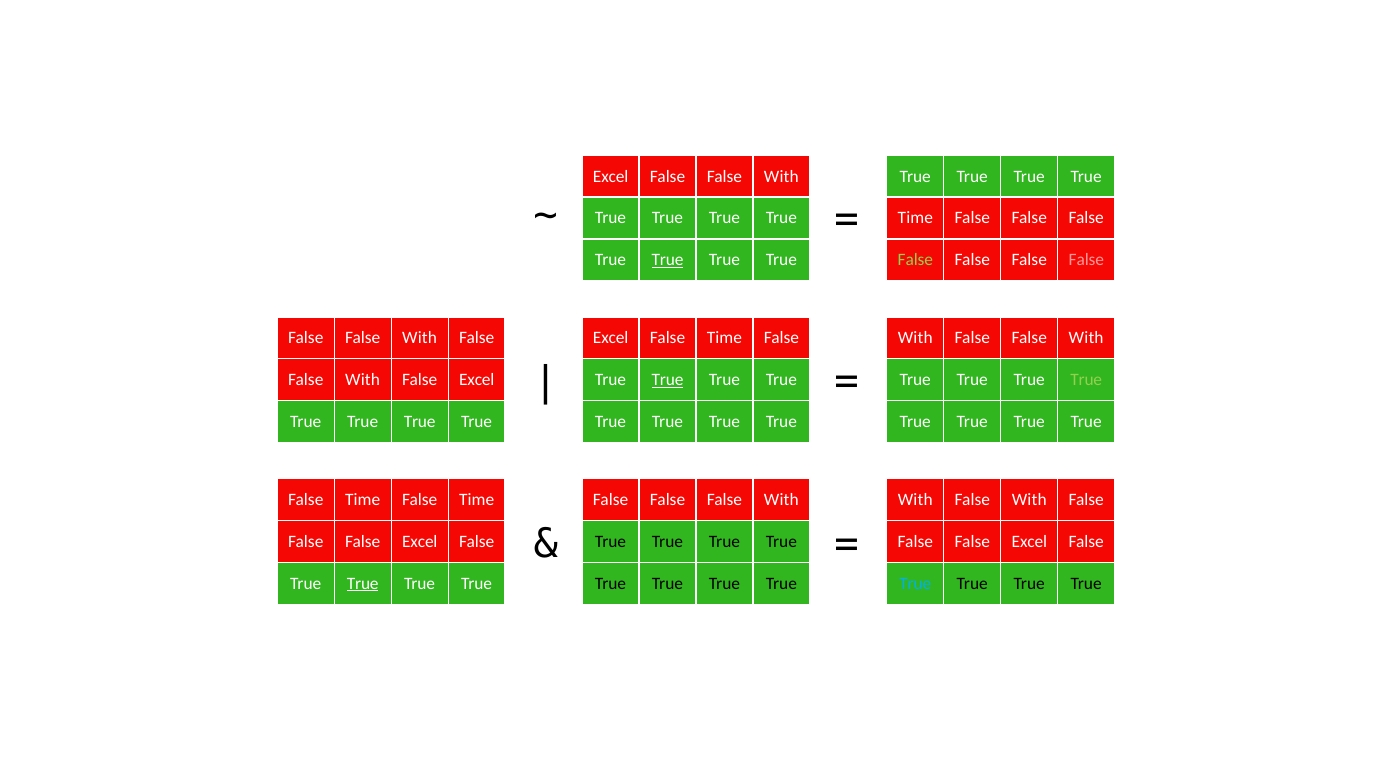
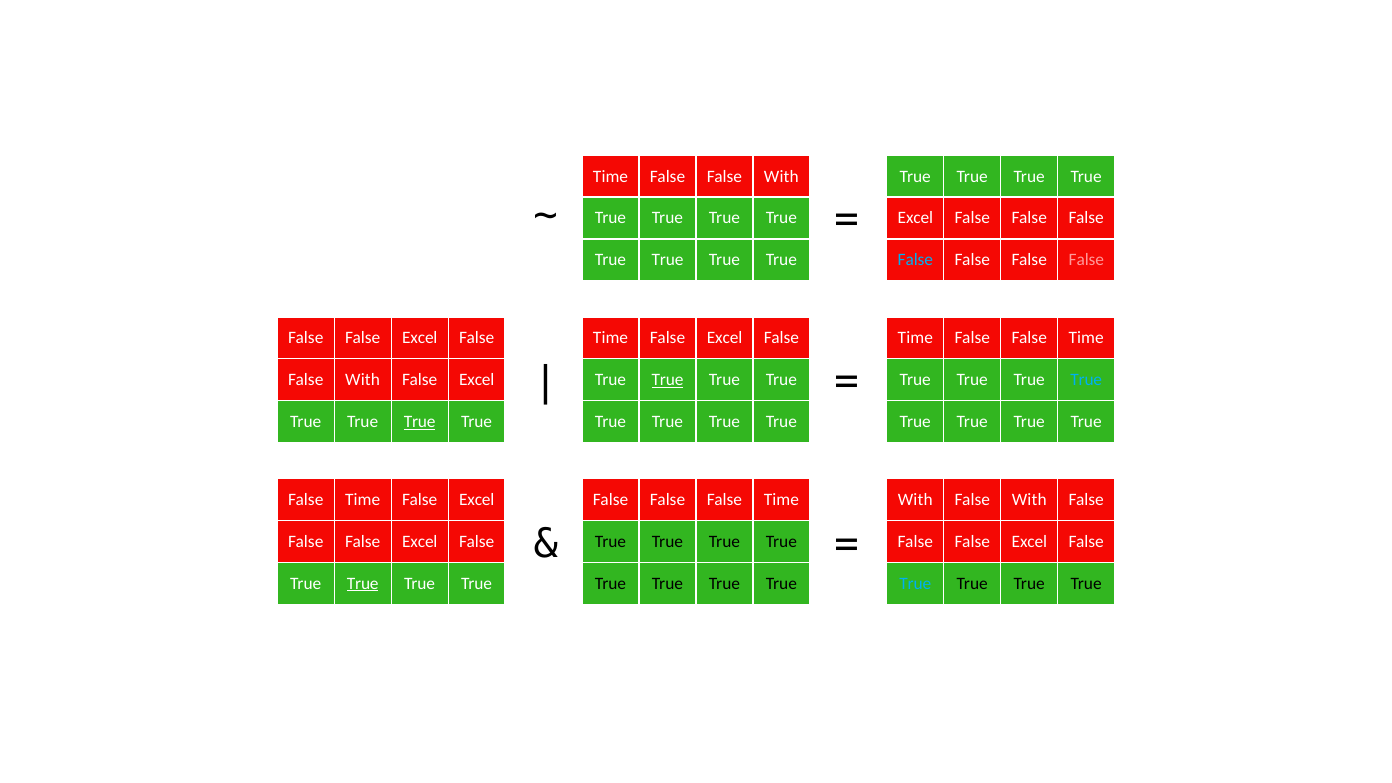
Excel at (611, 176): Excel -> Time
Time at (915, 218): Time -> Excel
True at (668, 260) underline: present -> none
False at (915, 260) colour: light green -> light blue
With at (420, 338): With -> Excel
Excel at (611, 338): Excel -> Time
Time at (724, 338): Time -> Excel
With at (915, 338): With -> Time
With at (1086, 338): With -> Time
True at (1086, 380) colour: light green -> light blue
True at (420, 422) underline: none -> present
Time at (477, 500): Time -> Excel
With at (781, 500): With -> Time
